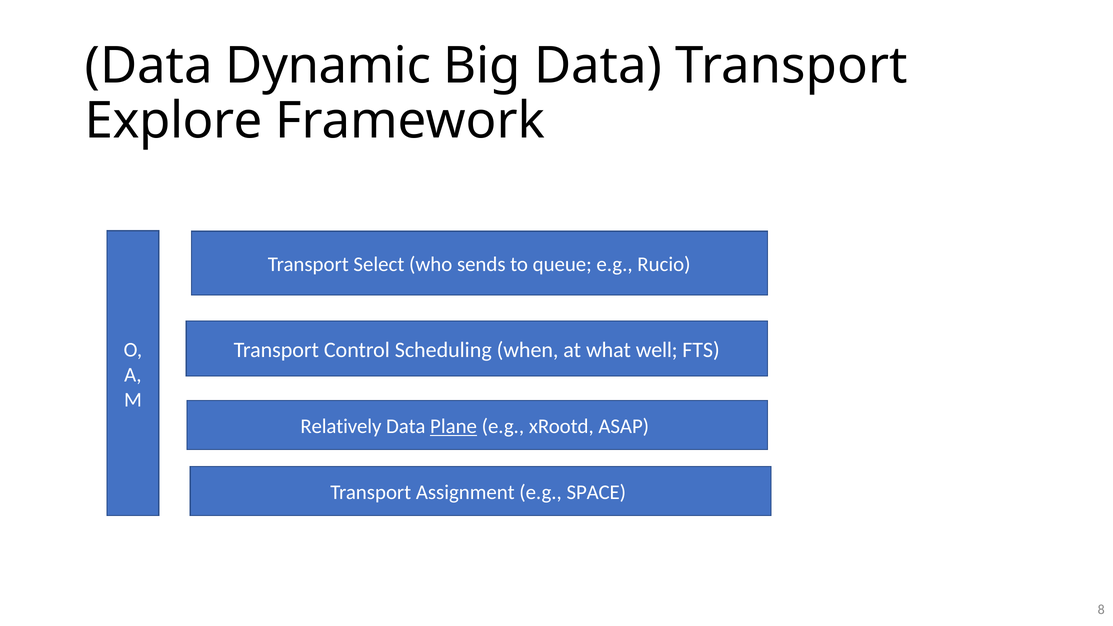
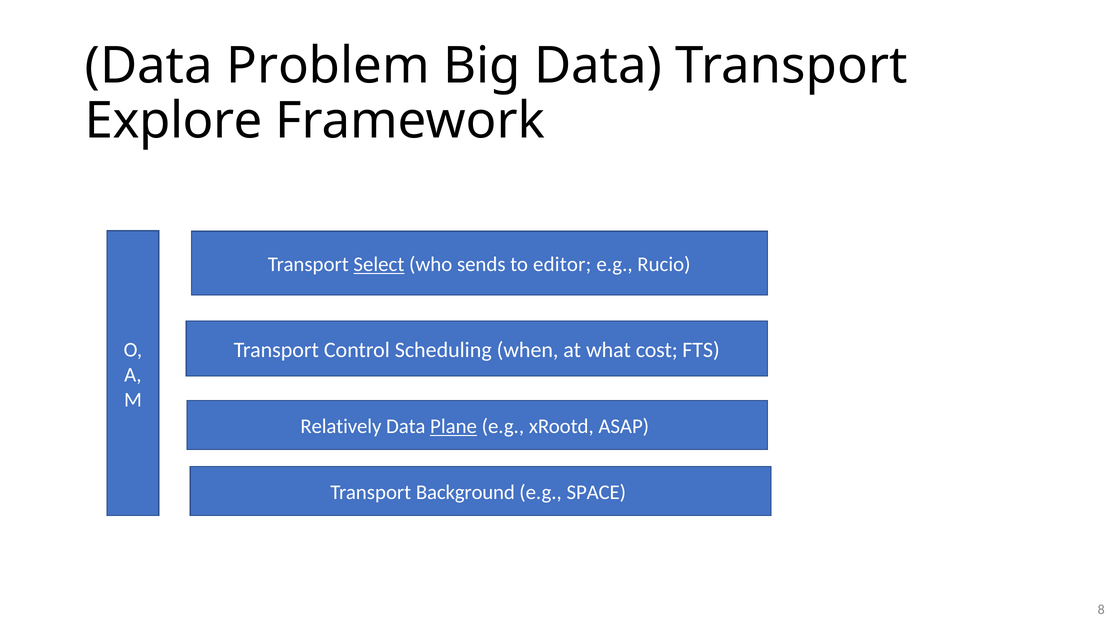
Dynamic: Dynamic -> Problem
Select underline: none -> present
queue: queue -> editor
well: well -> cost
Assignment: Assignment -> Background
